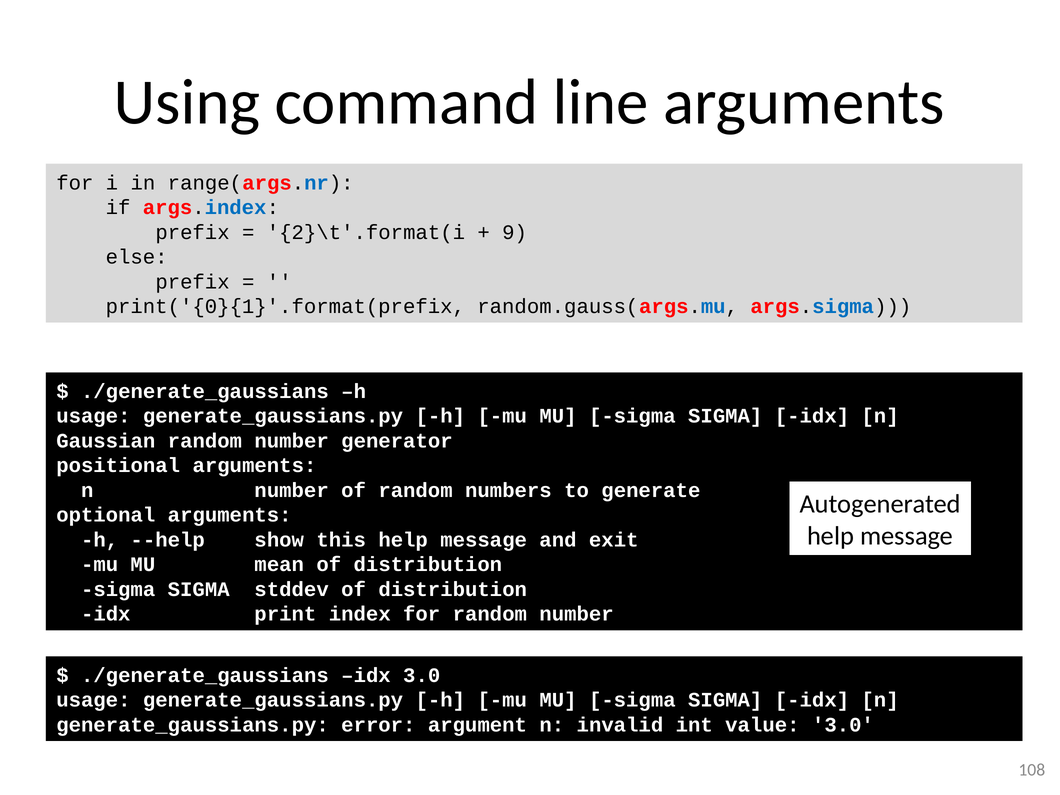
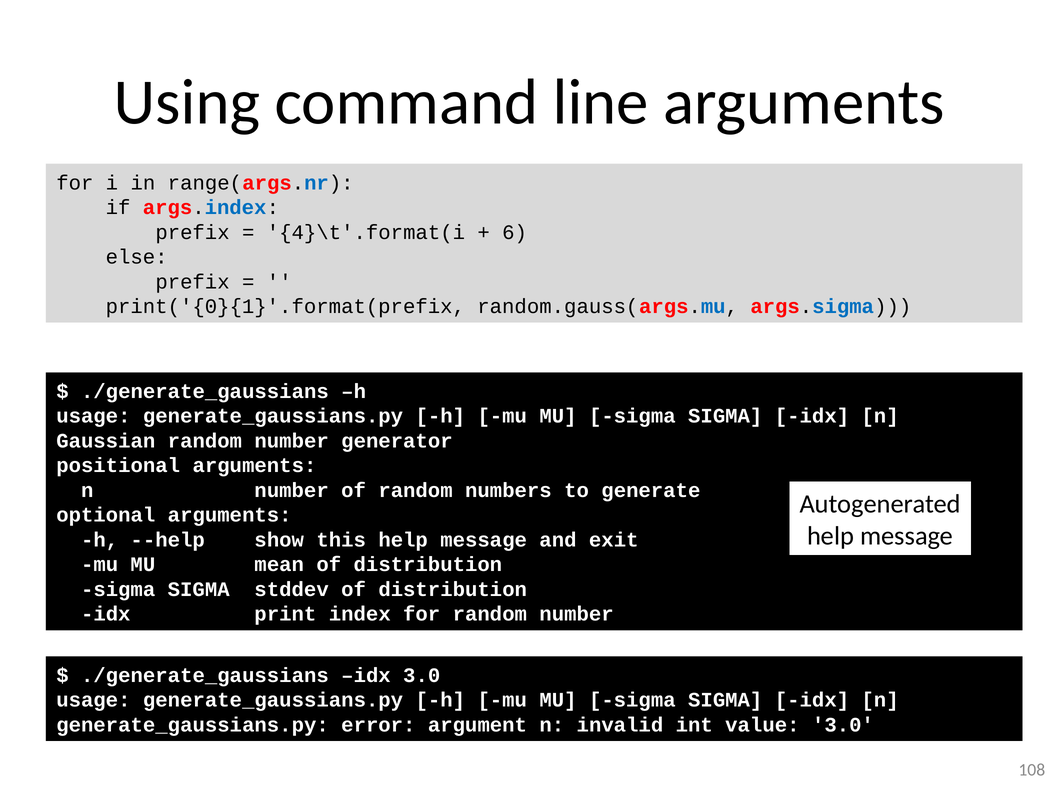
2}\t'.format(i: 2}\t'.format(i -> 4}\t'.format(i
9: 9 -> 6
